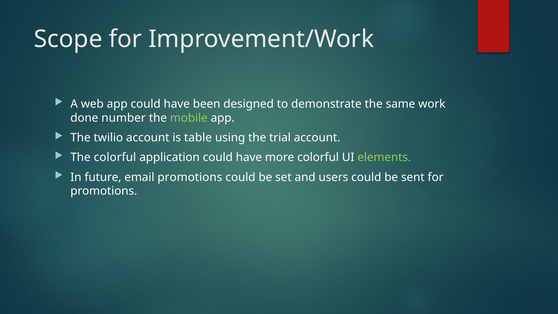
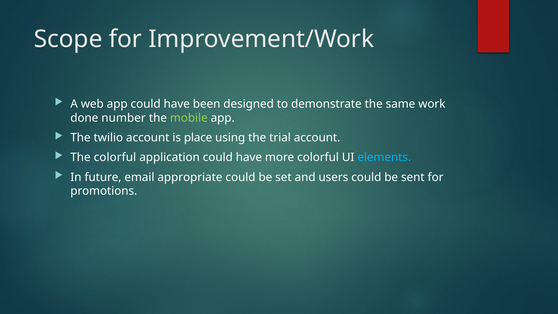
table: table -> place
elements colour: light green -> light blue
email promotions: promotions -> appropriate
